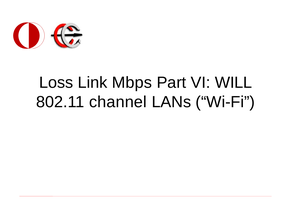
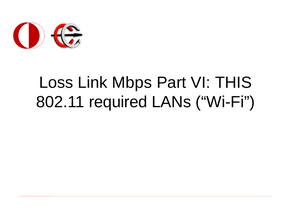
WILL: WILL -> THIS
channel: channel -> required
